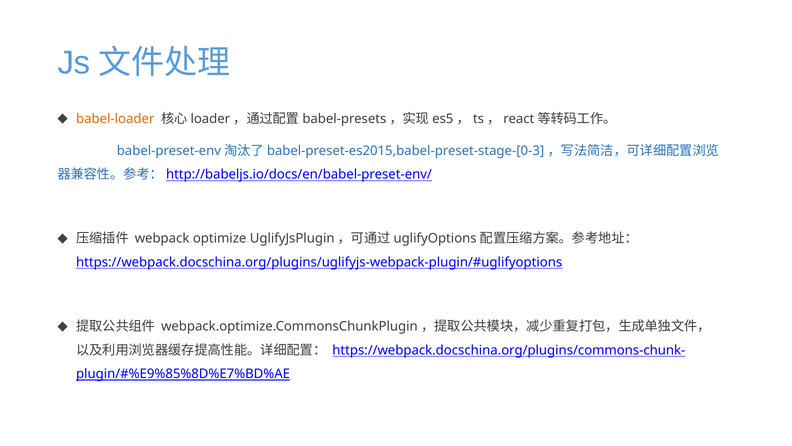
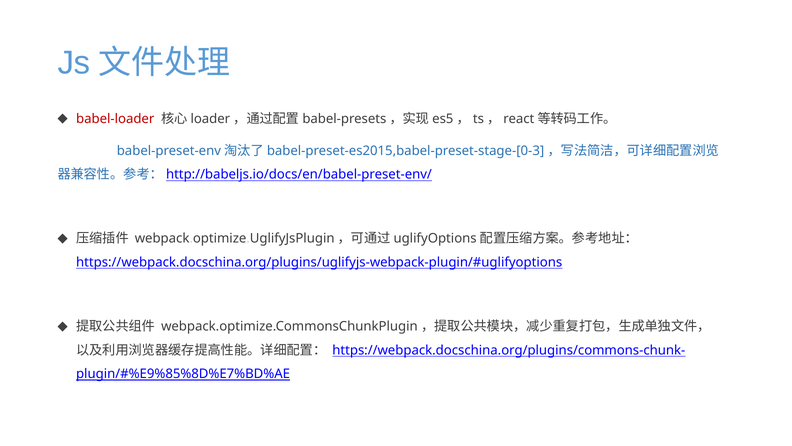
babel-loader colour: orange -> red
